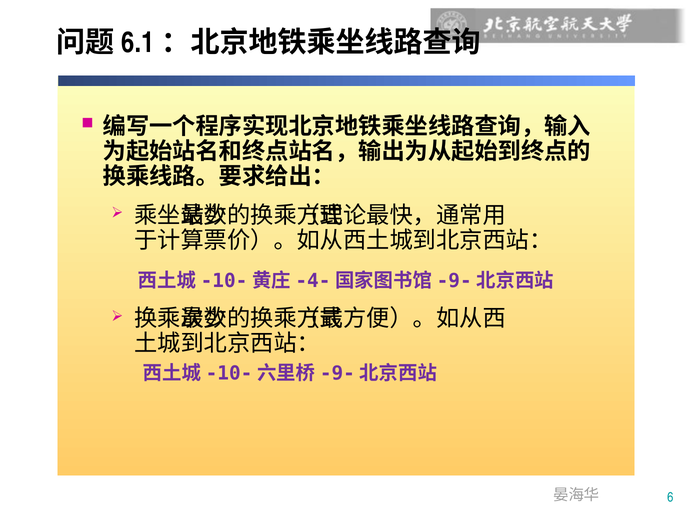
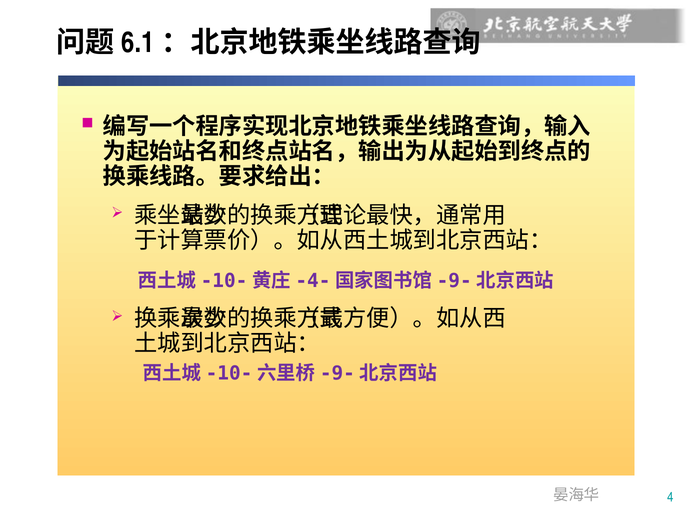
6: 6 -> 4
